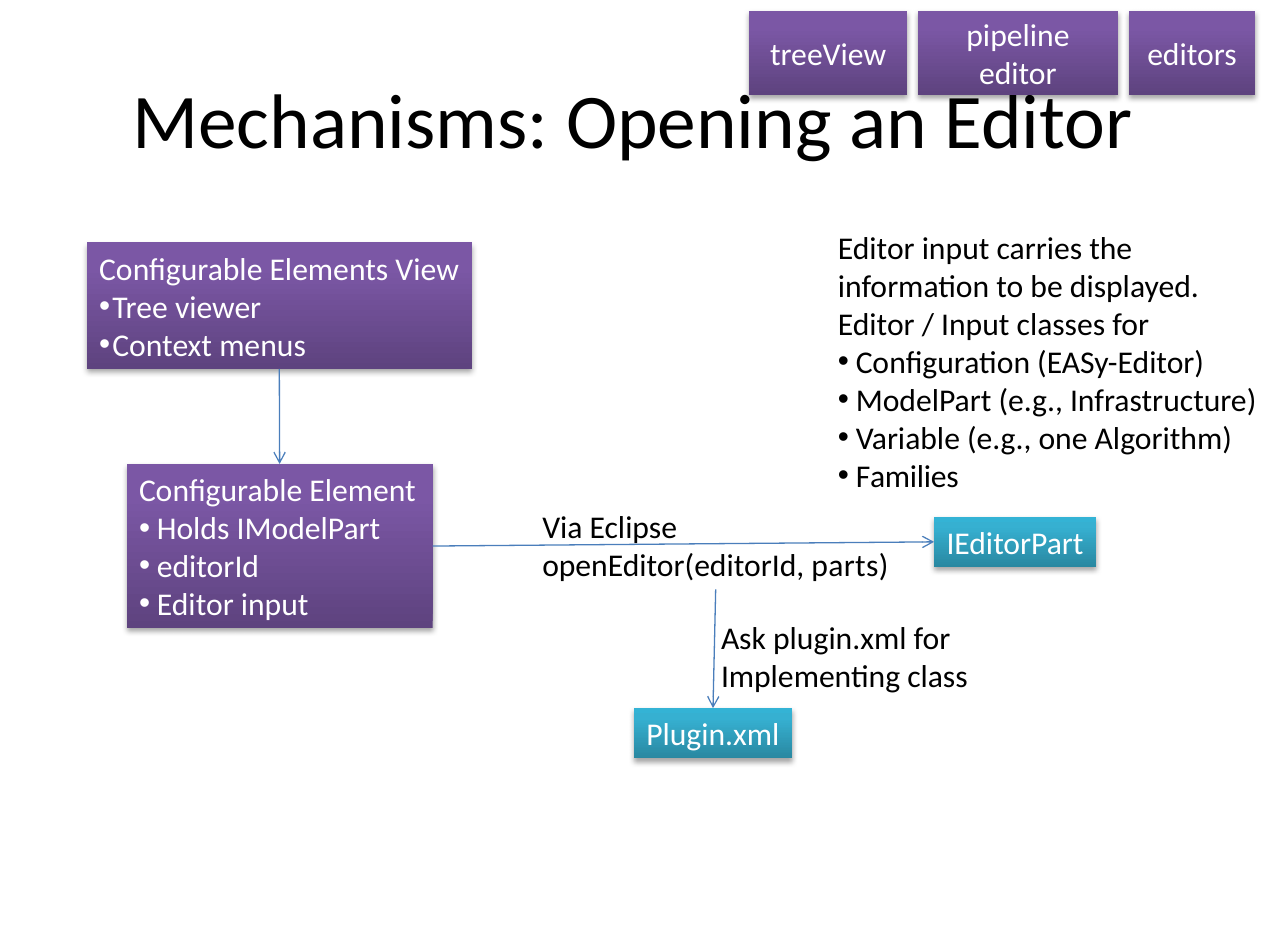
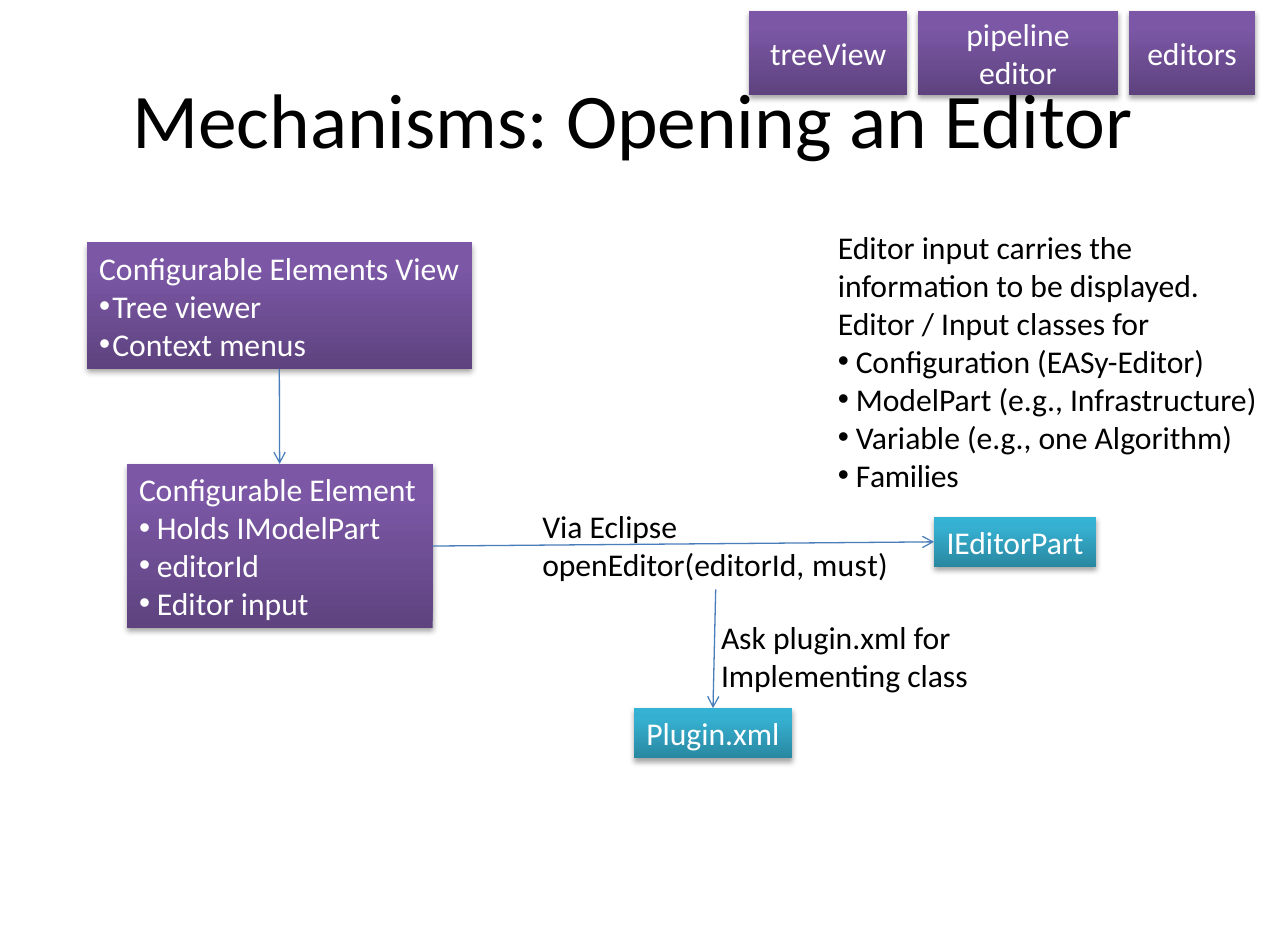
parts: parts -> must
